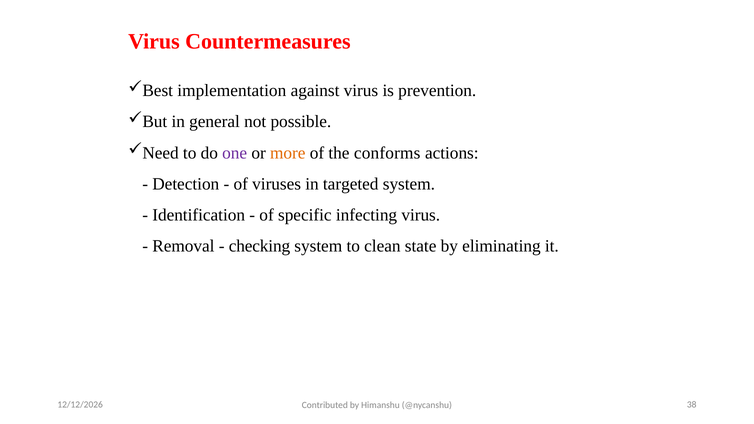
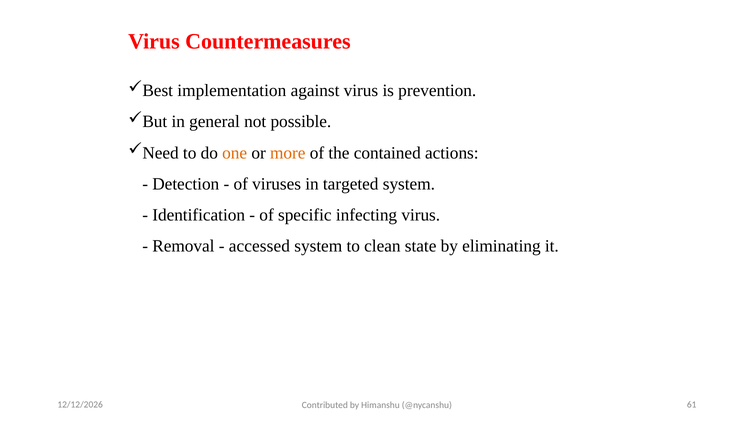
one colour: purple -> orange
conforms: conforms -> contained
checking: checking -> accessed
38: 38 -> 61
